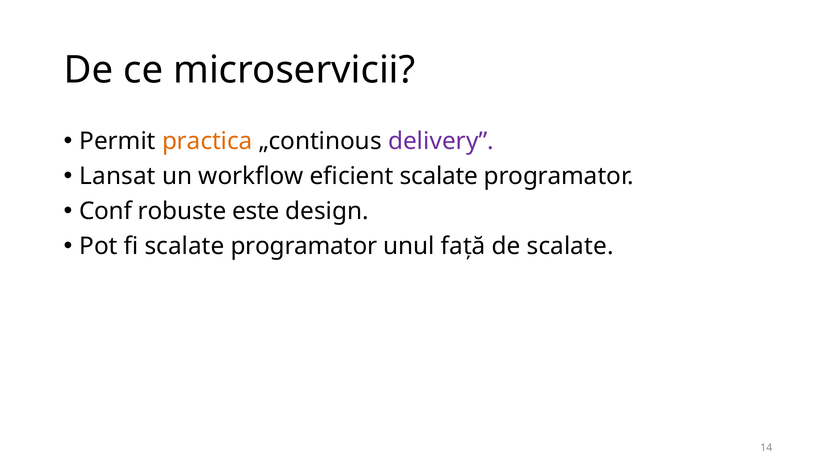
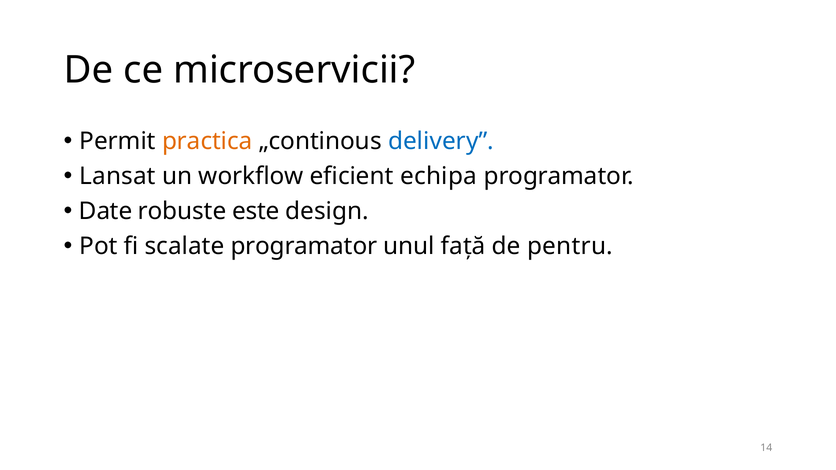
delivery colour: purple -> blue
eficient scalate: scalate -> echipa
Conf: Conf -> Date
de scalate: scalate -> pentru
